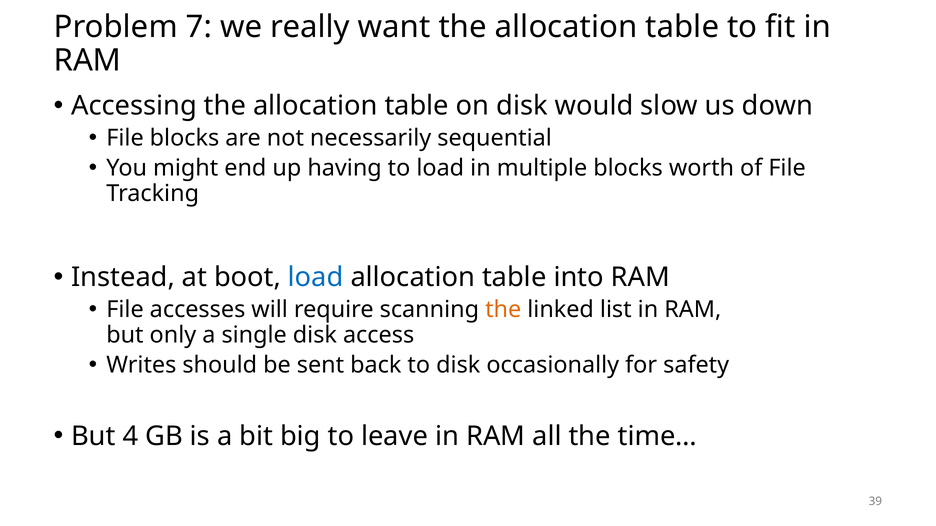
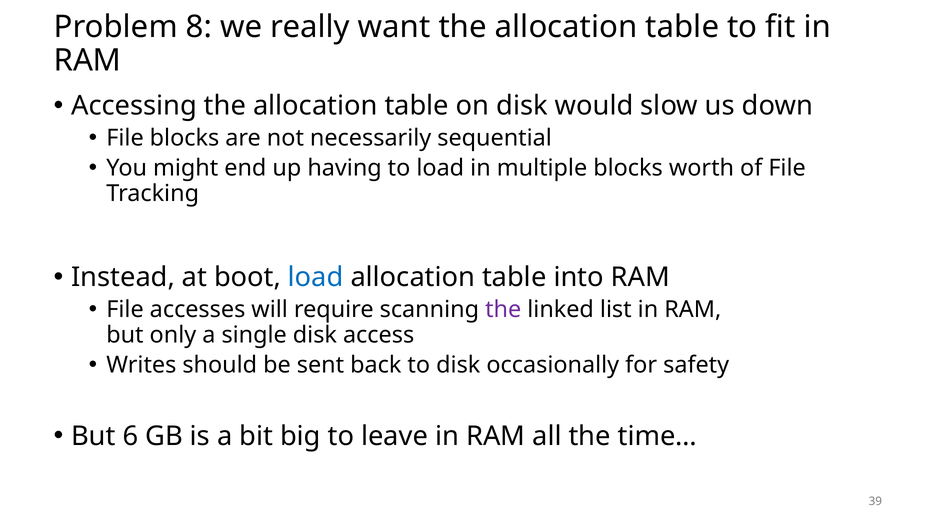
7: 7 -> 8
the at (503, 310) colour: orange -> purple
4: 4 -> 6
